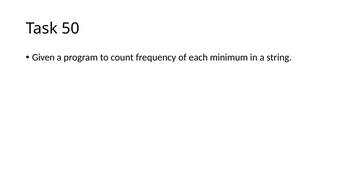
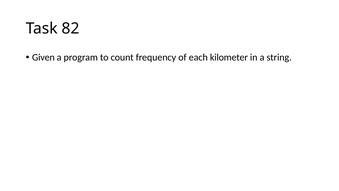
50: 50 -> 82
minimum: minimum -> kilometer
